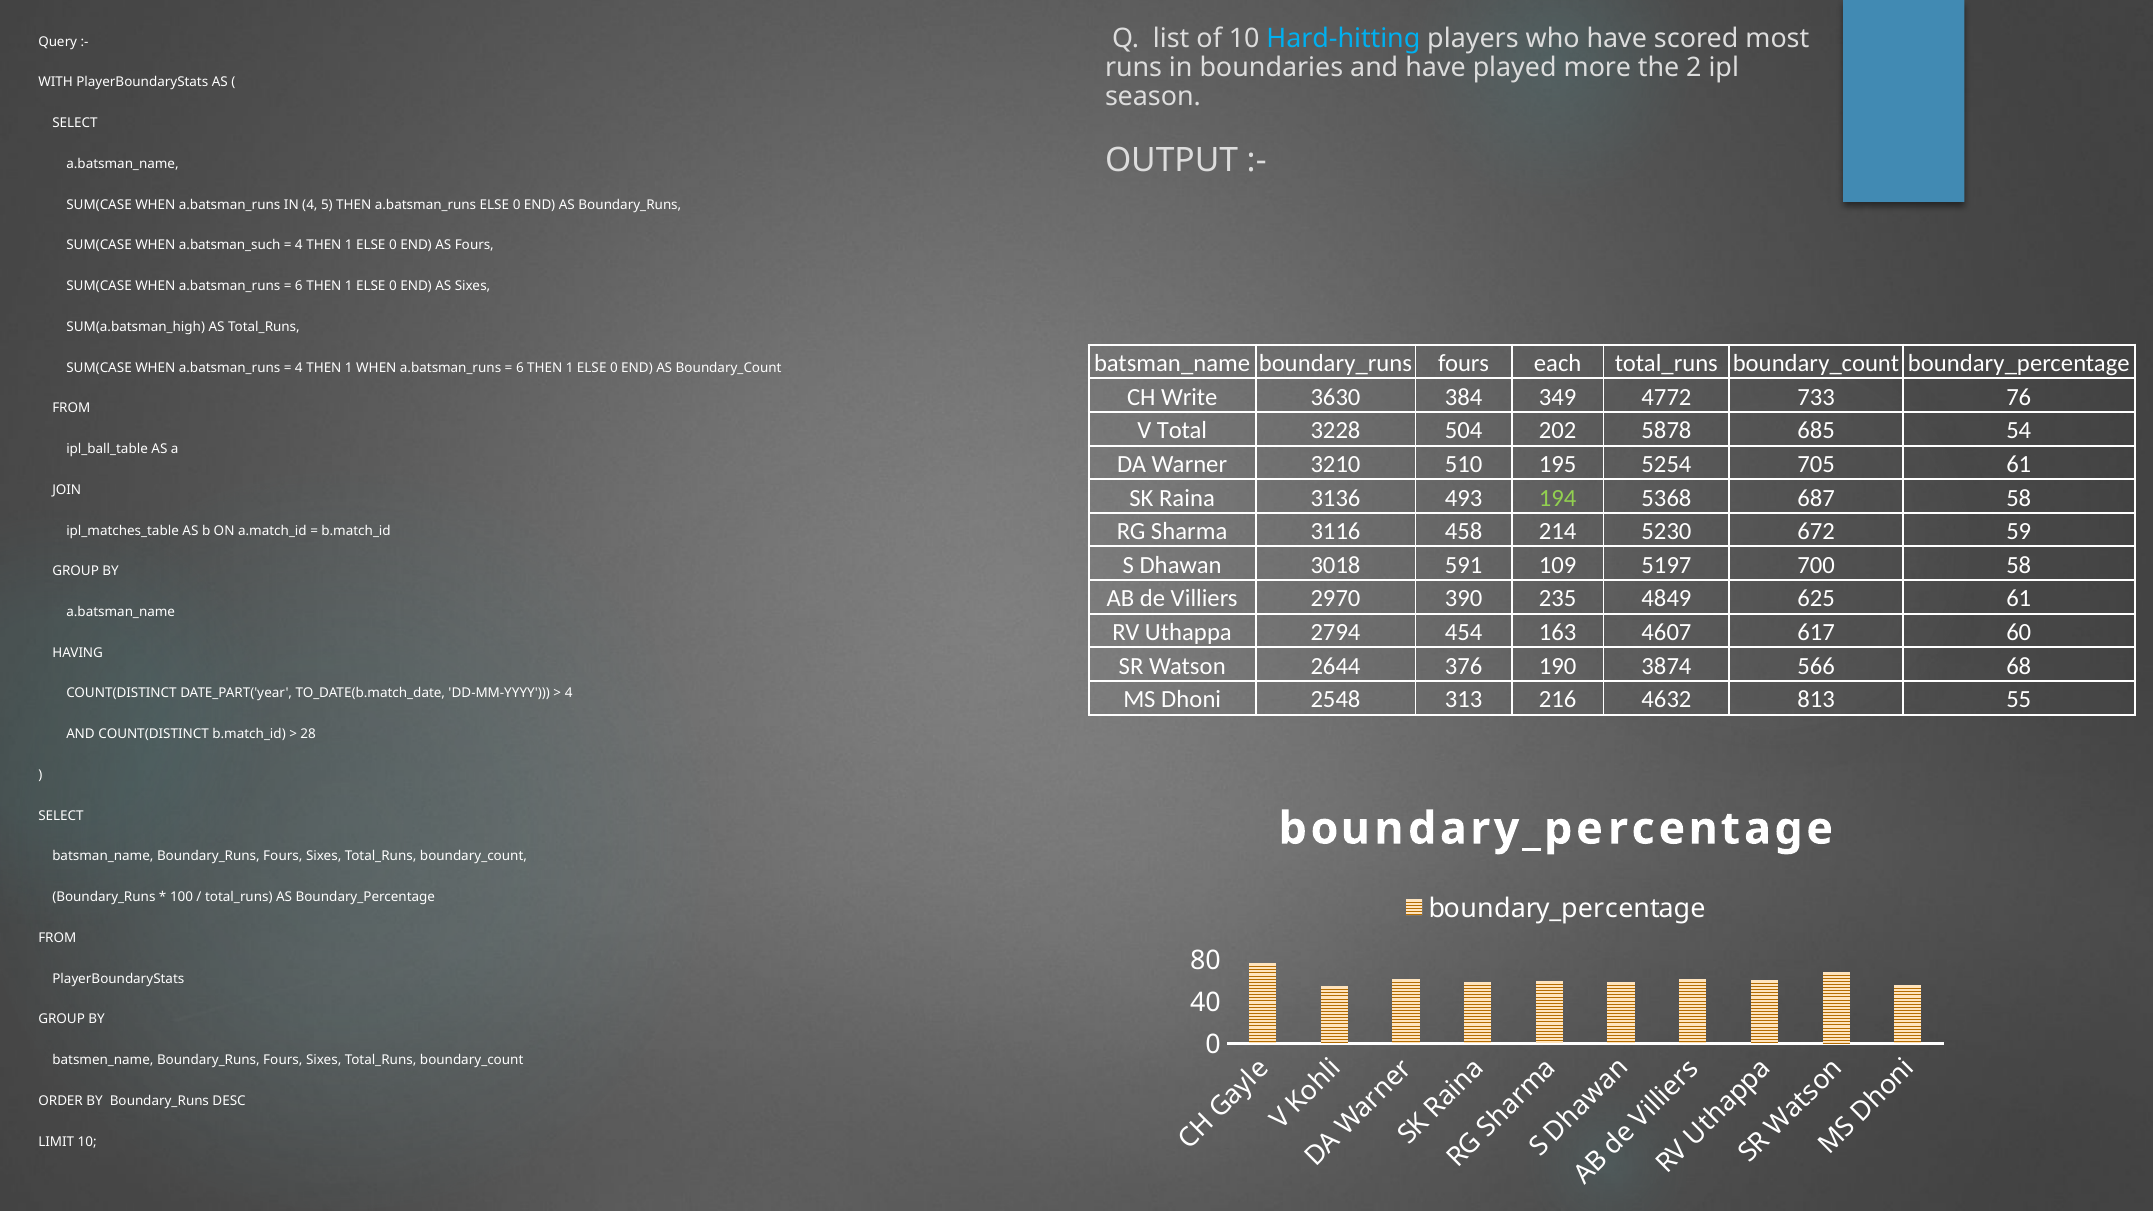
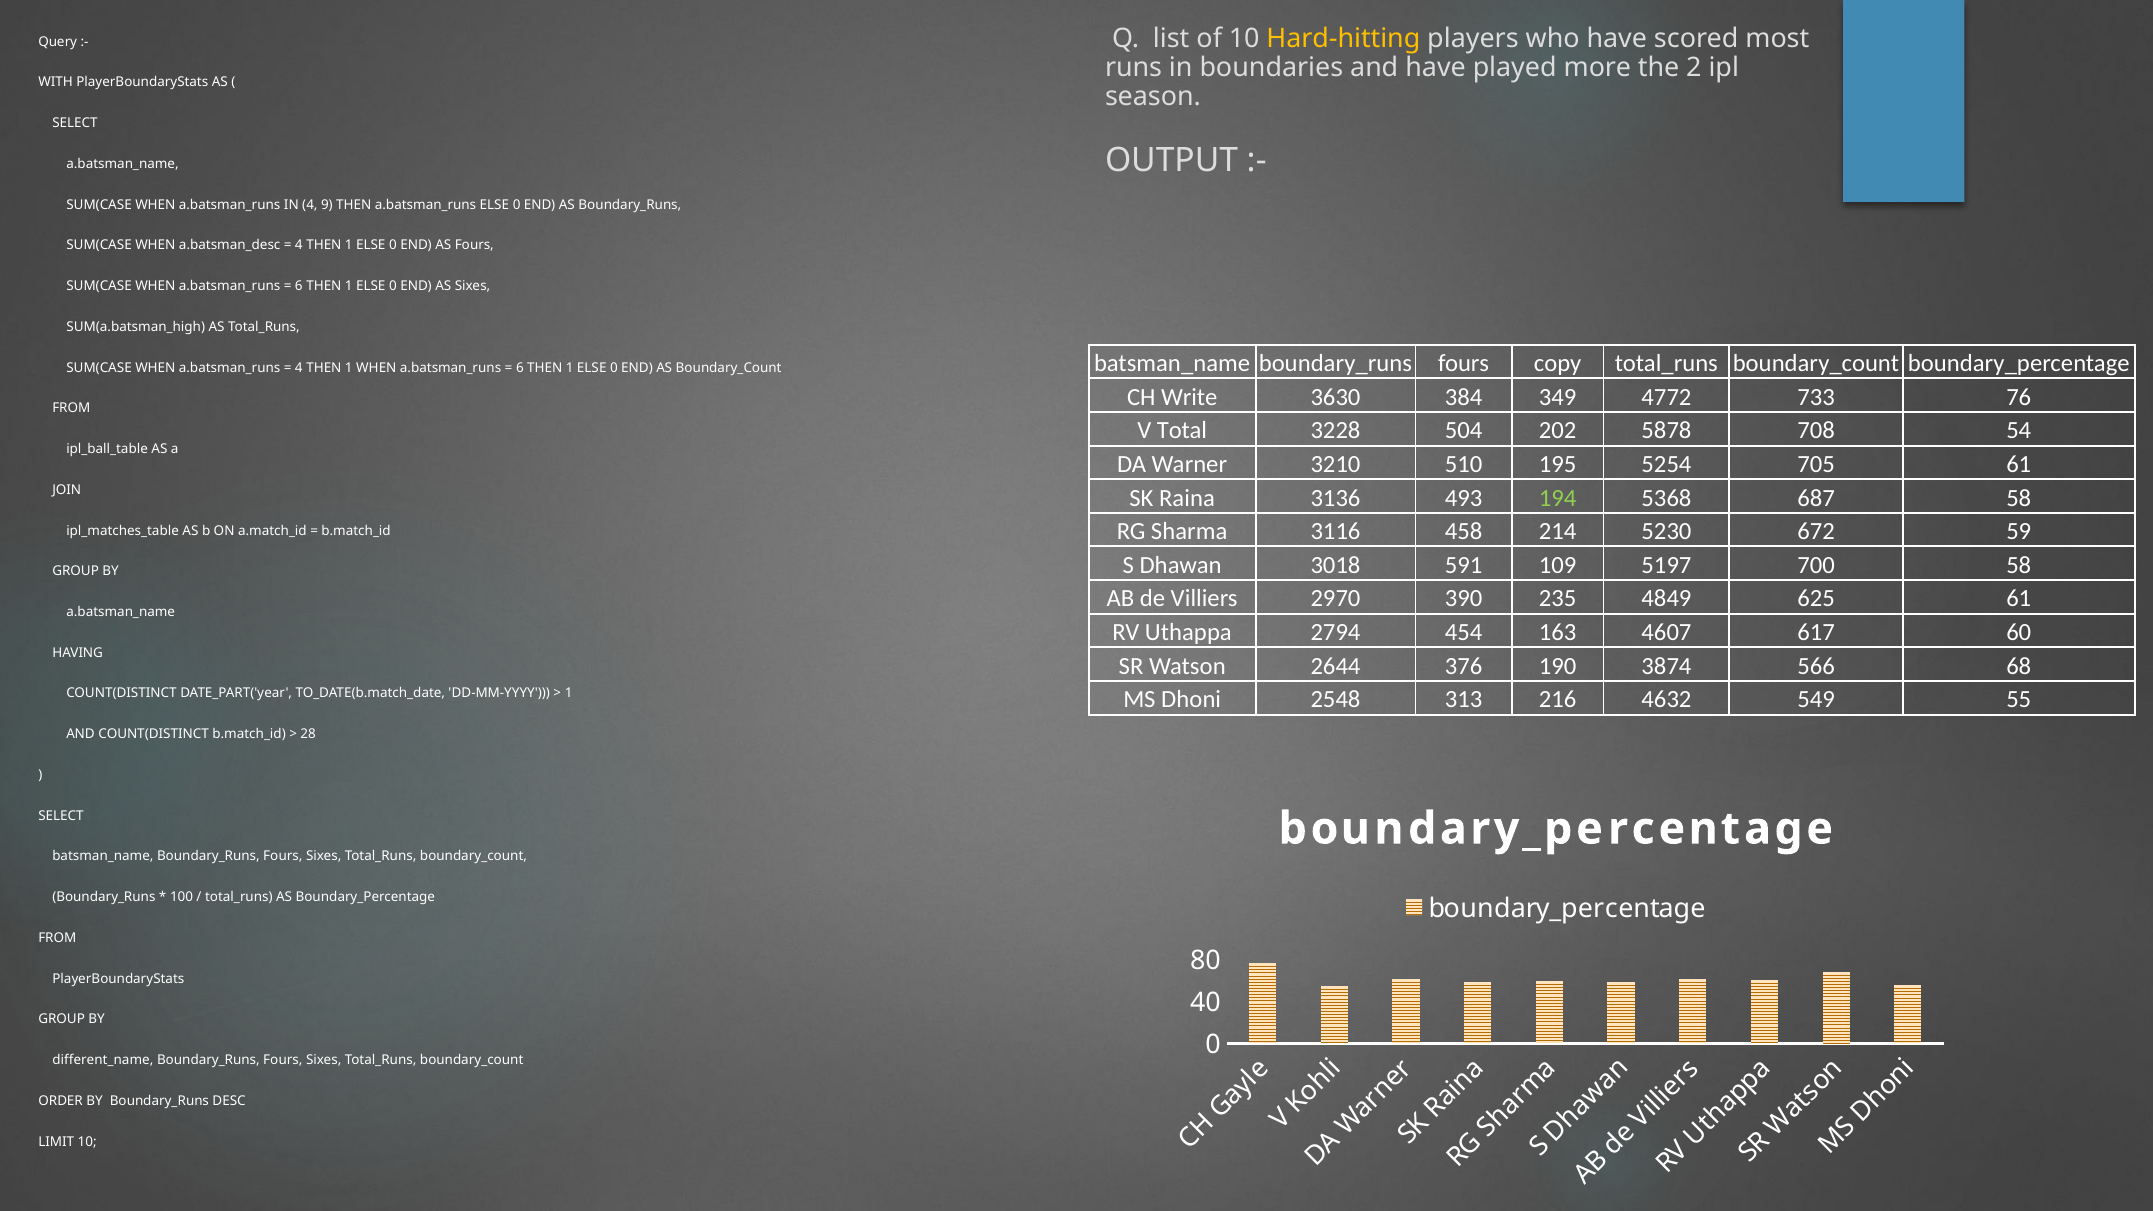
Hard-hitting colour: light blue -> yellow
5: 5 -> 9
a.batsman_such: a.batsman_such -> a.batsman_desc
each: each -> copy
685: 685 -> 708
4 at (569, 694): 4 -> 1
813: 813 -> 549
batsmen_name: batsmen_name -> different_name
